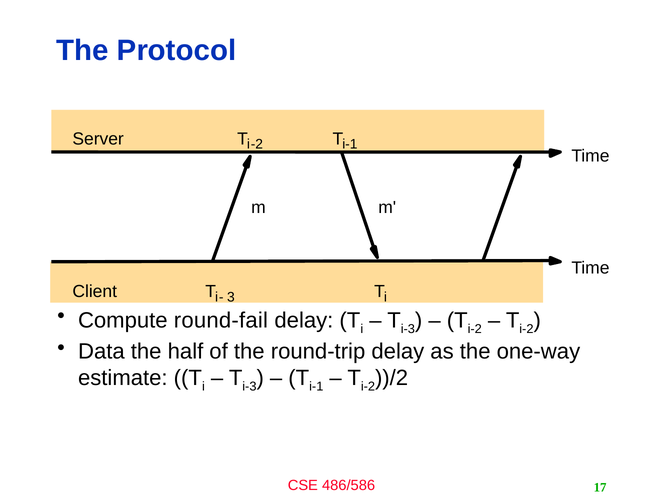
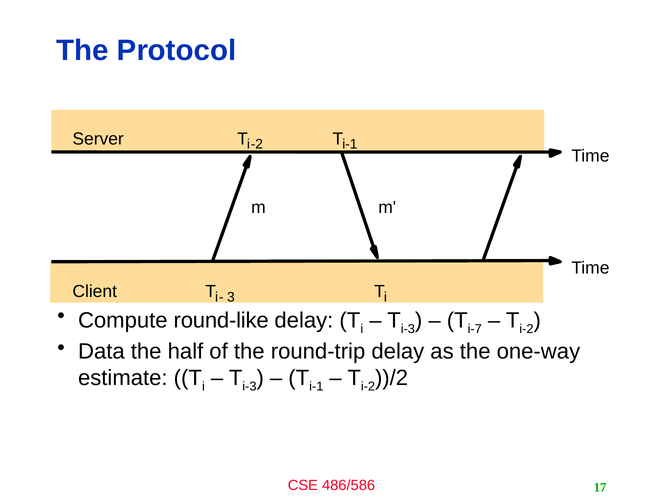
round-fail: round-fail -> round-like
i-2 at (475, 329): i-2 -> i-7
